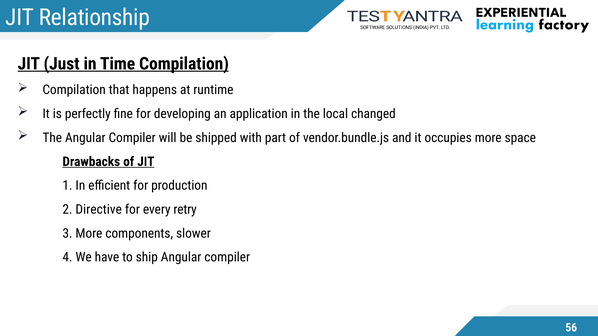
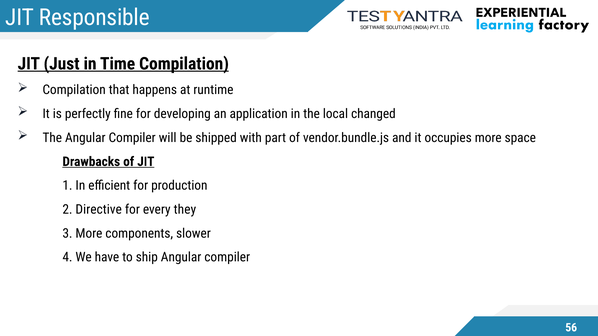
Relationship: Relationship -> Responsible
retry: retry -> they
